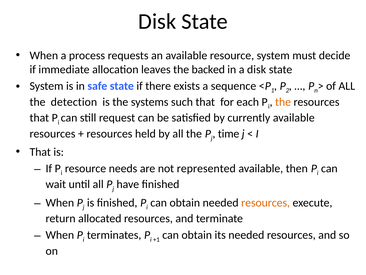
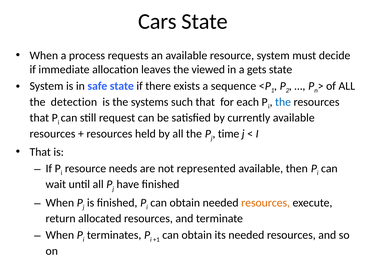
Disk at (157, 21): Disk -> Cars
backed: backed -> viewed
a disk: disk -> gets
the at (283, 102) colour: orange -> blue
